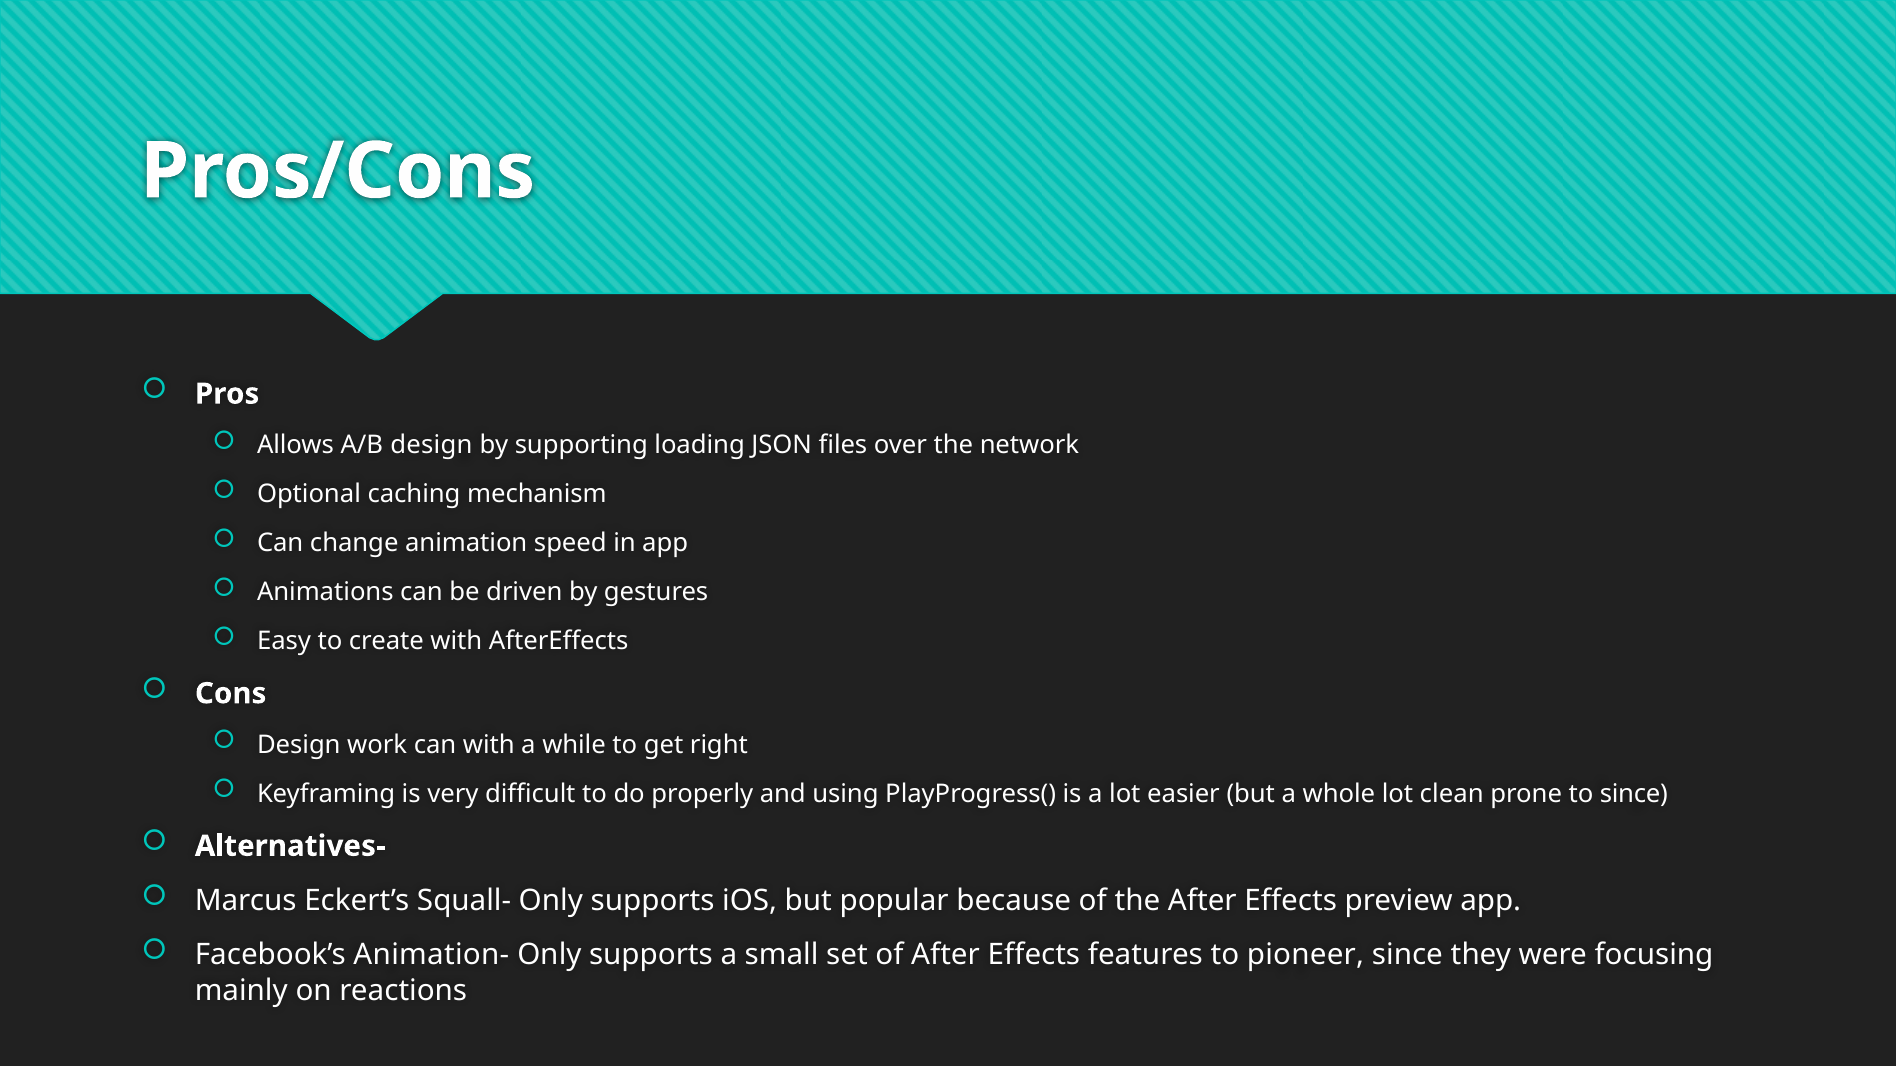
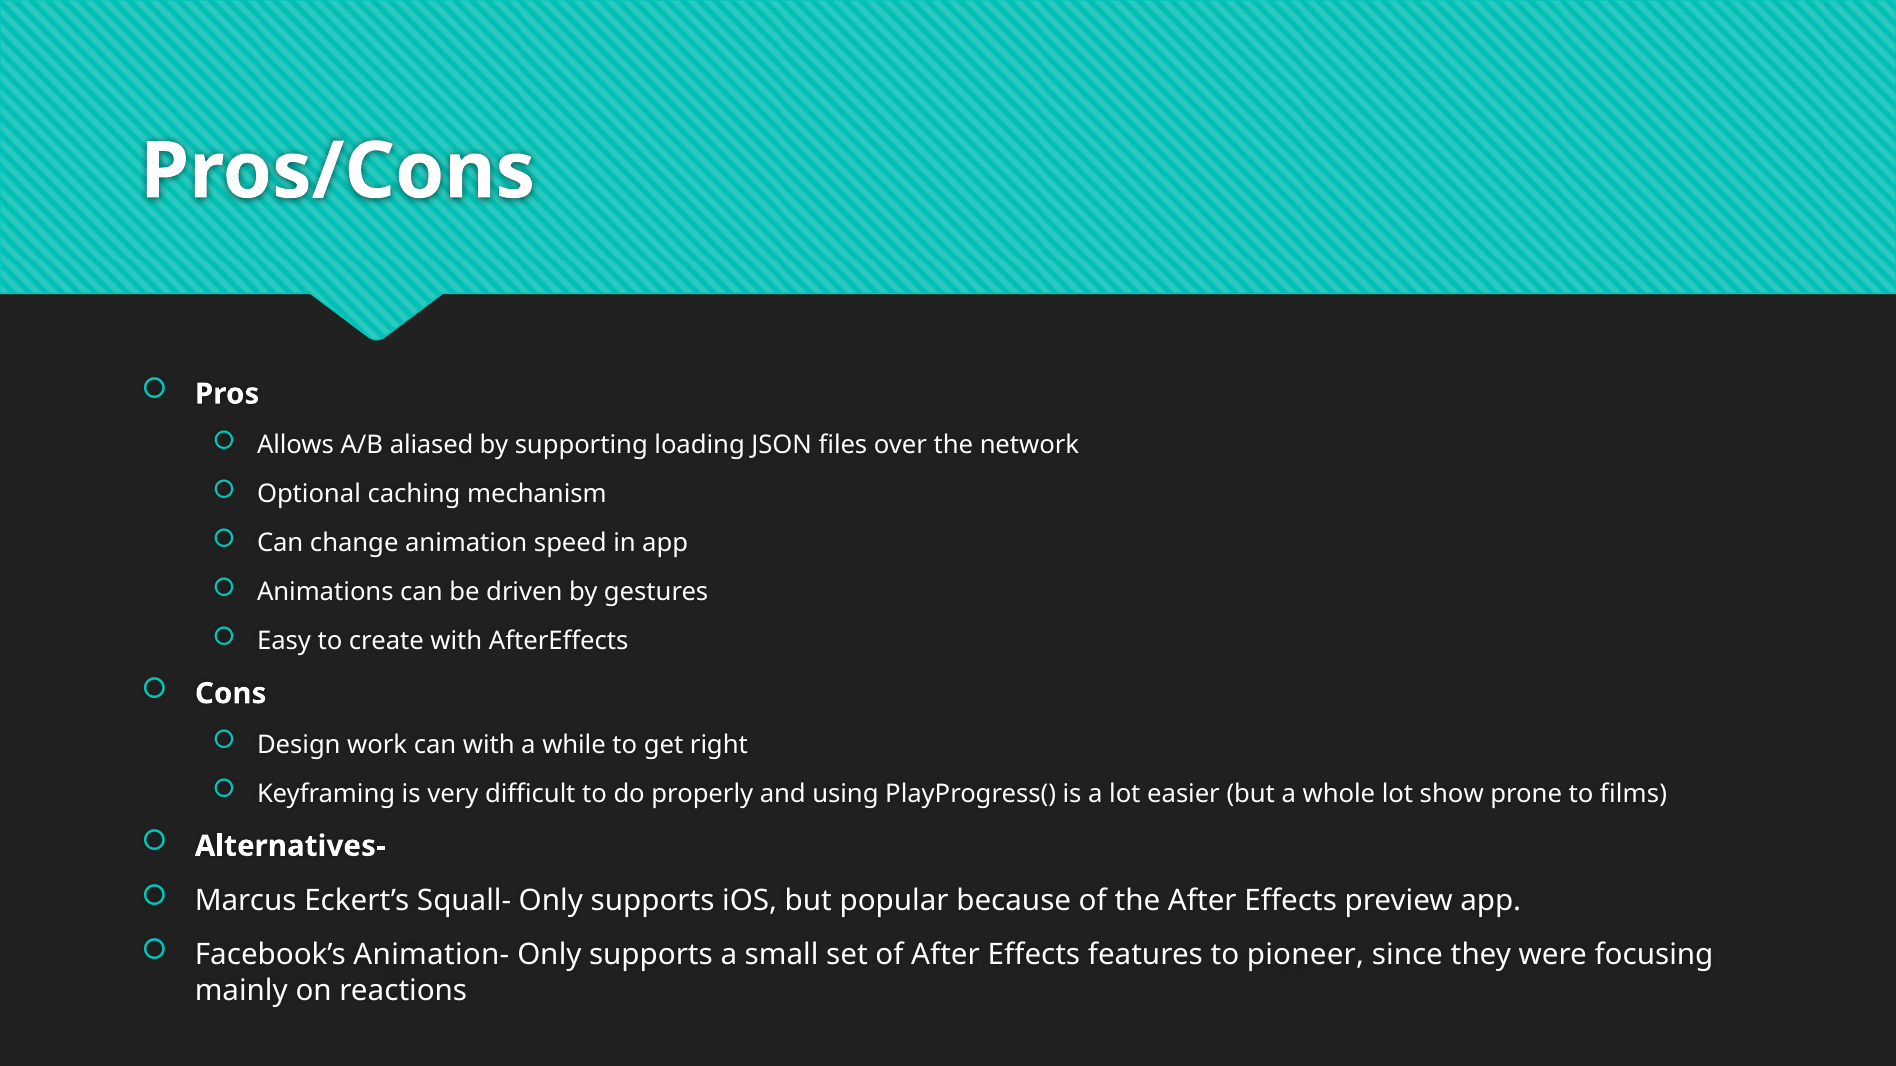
A/B design: design -> aliased
clean: clean -> show
to since: since -> films
